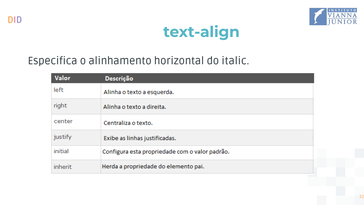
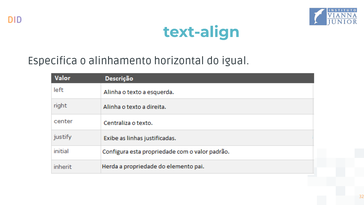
italic: italic -> igual
